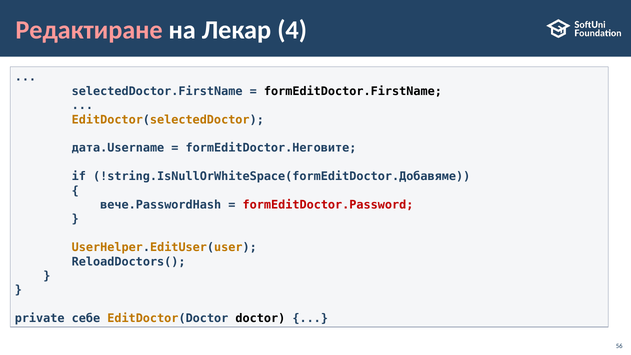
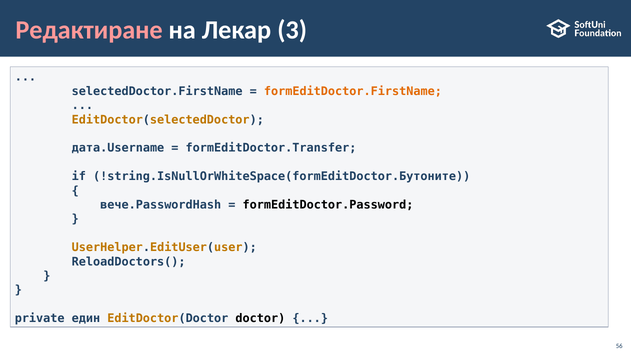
4: 4 -> 3
formEditDoctor.FirstName colour: black -> orange
formEditDoctor.Неговите: formEditDoctor.Неговите -> formEditDoctor.Transfer
!string.IsNullOrWhiteSpace(formEditDoctor.Добавяме: !string.IsNullOrWhiteSpace(formEditDoctor.Добавяме -> !string.IsNullOrWhiteSpace(formEditDoctor.Бутоните
formEditDoctor.Password colour: red -> black
себе: себе -> един
